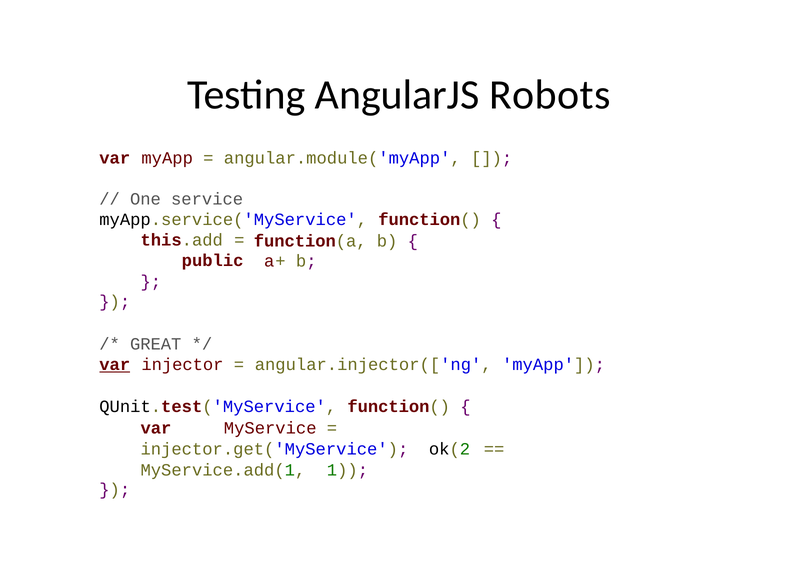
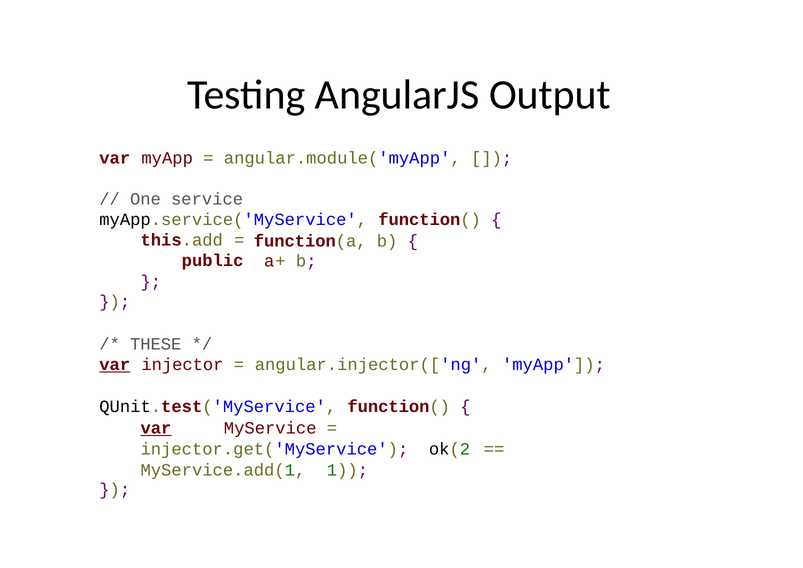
Robots: Robots -> Output
GREAT: GREAT -> THESE
var at (156, 428) underline: none -> present
